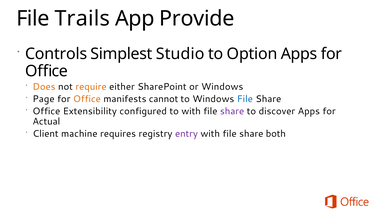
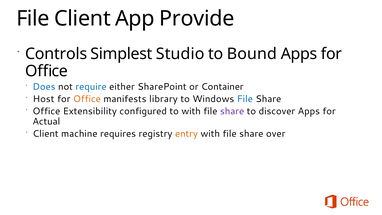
File Trails: Trails -> Client
Option: Option -> Bound
Does colour: orange -> blue
require colour: orange -> blue
or Windows: Windows -> Container
Page: Page -> Host
cannot: cannot -> library
entry colour: purple -> orange
both: both -> over
